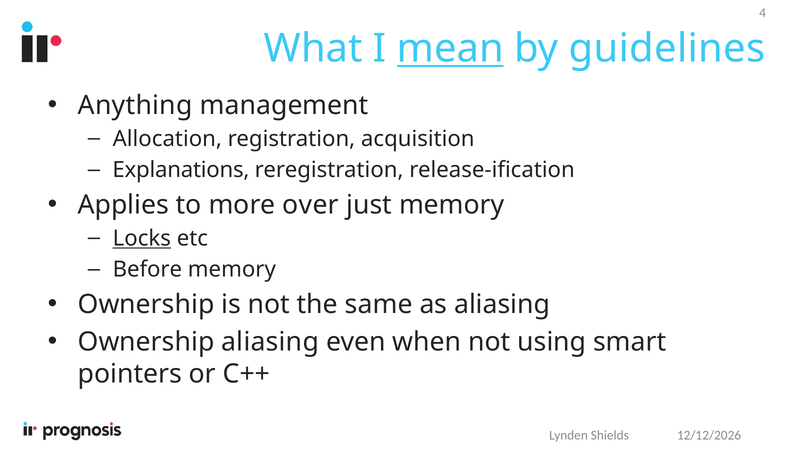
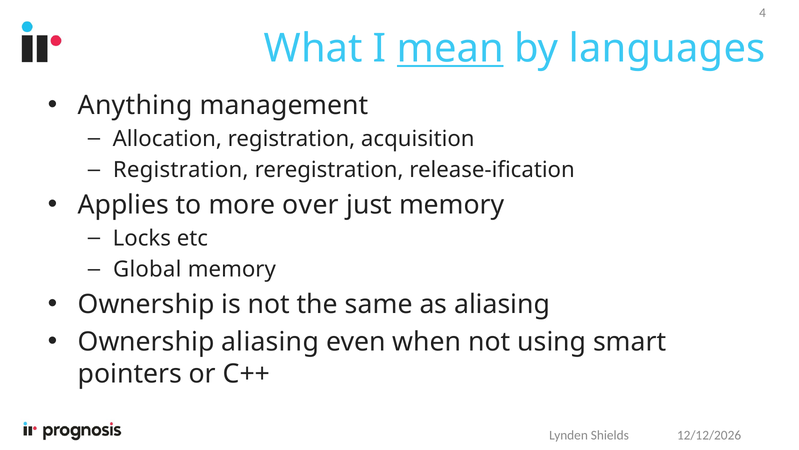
guidelines: guidelines -> languages
Explanations at (181, 170): Explanations -> Registration
Locks underline: present -> none
Before: Before -> Global
